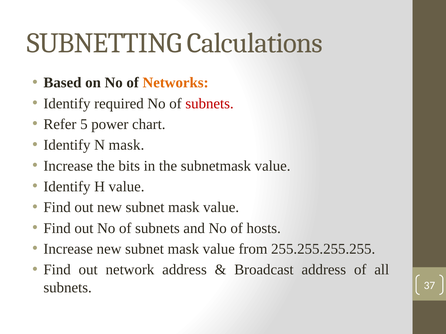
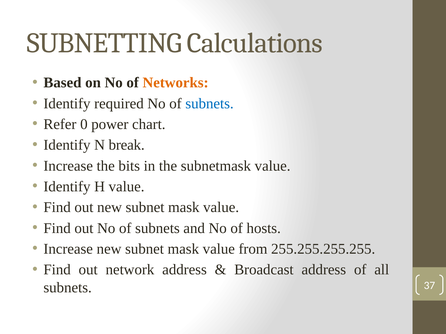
subnets at (210, 104) colour: red -> blue
5: 5 -> 0
N mask: mask -> break
